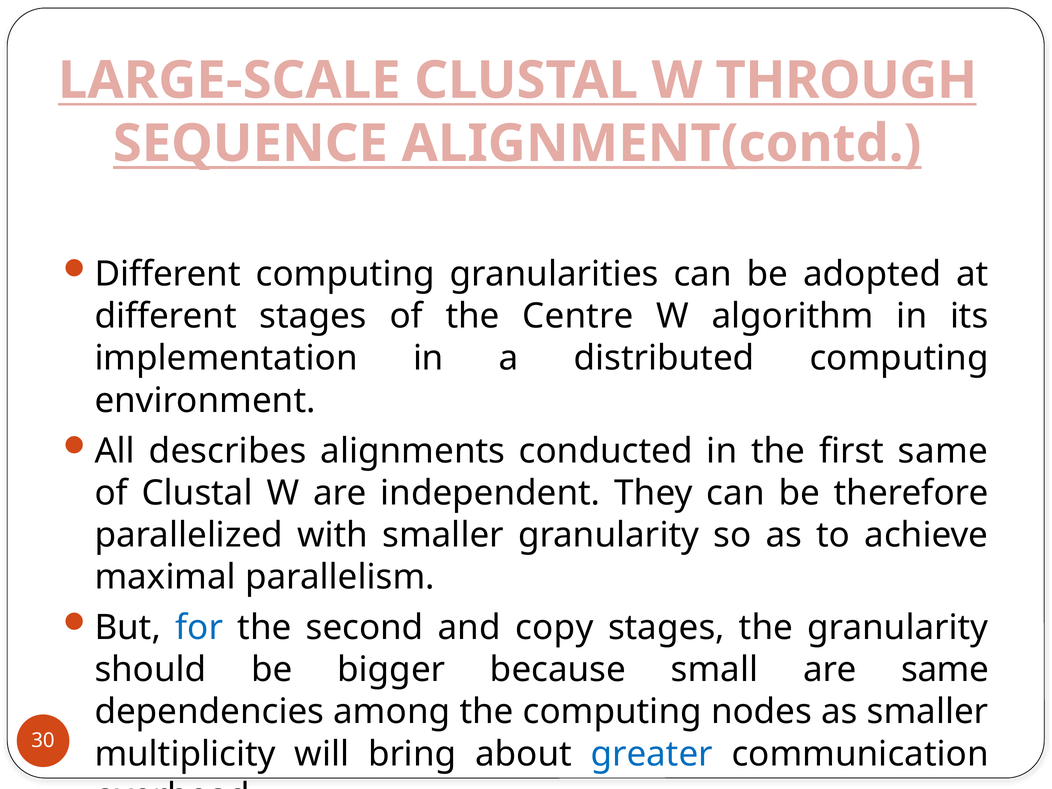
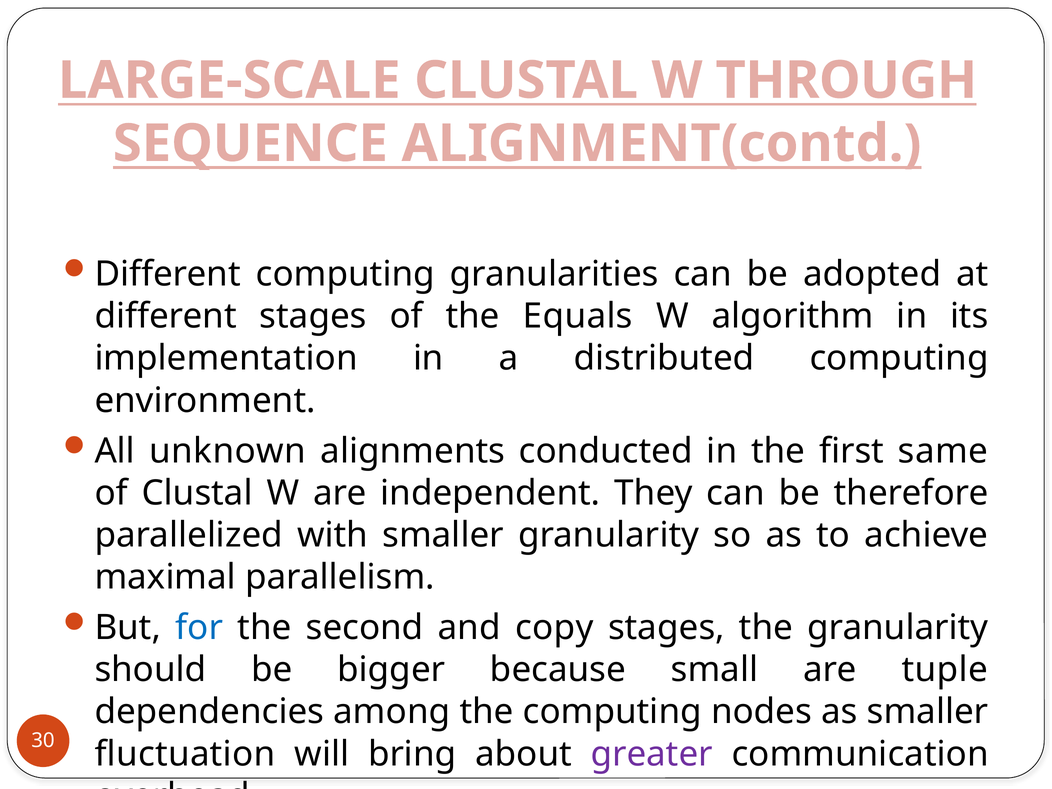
Centre: Centre -> Equals
describes: describes -> unknown
are same: same -> tuple
multiplicity: multiplicity -> fluctuation
greater colour: blue -> purple
